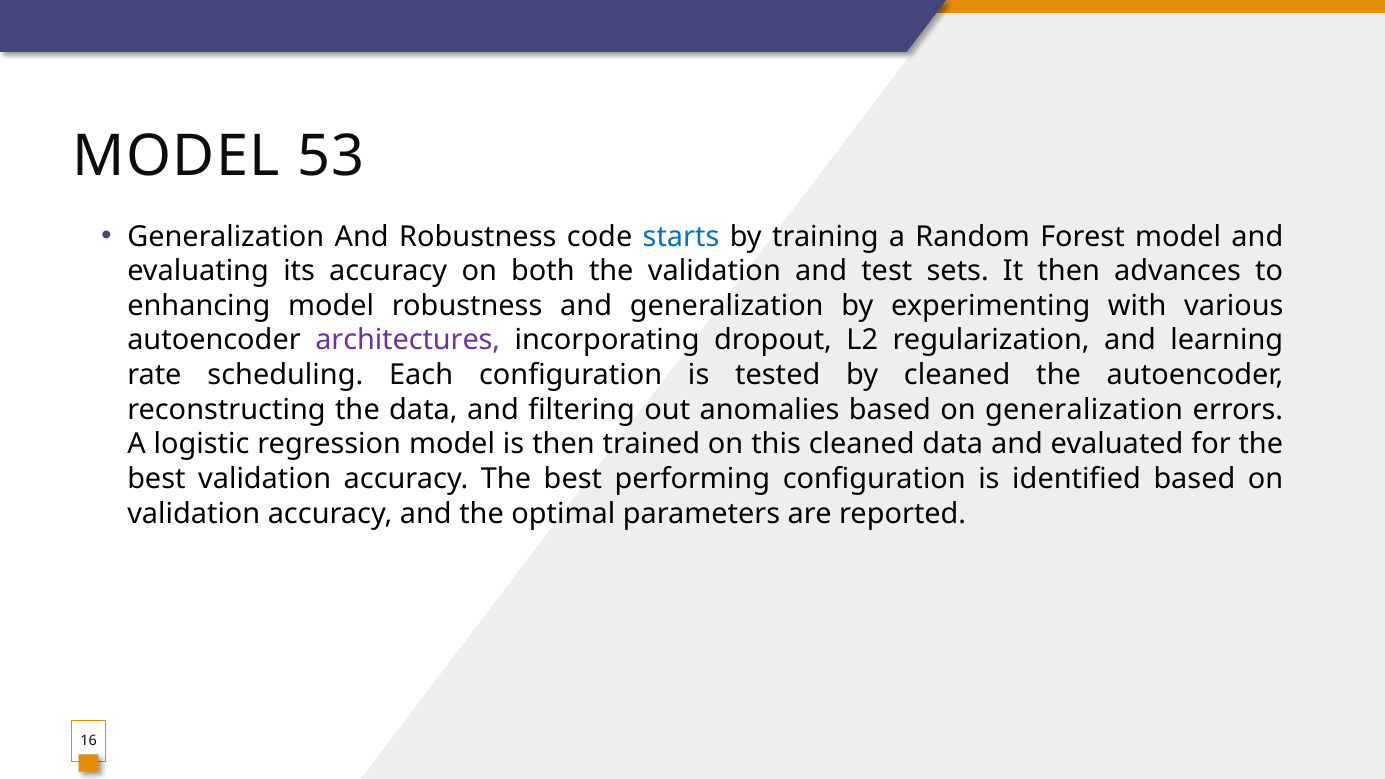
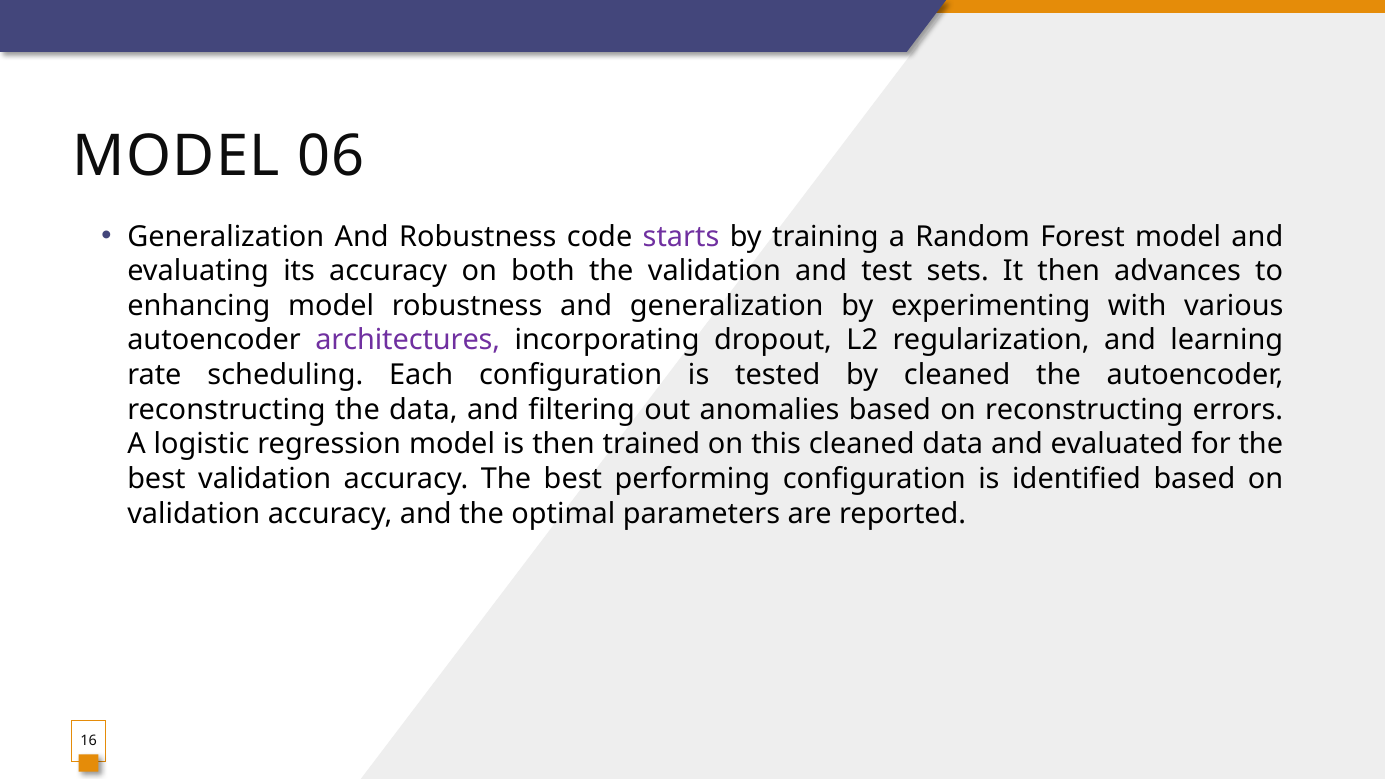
53: 53 -> 06
starts colour: blue -> purple
on generalization: generalization -> reconstructing
